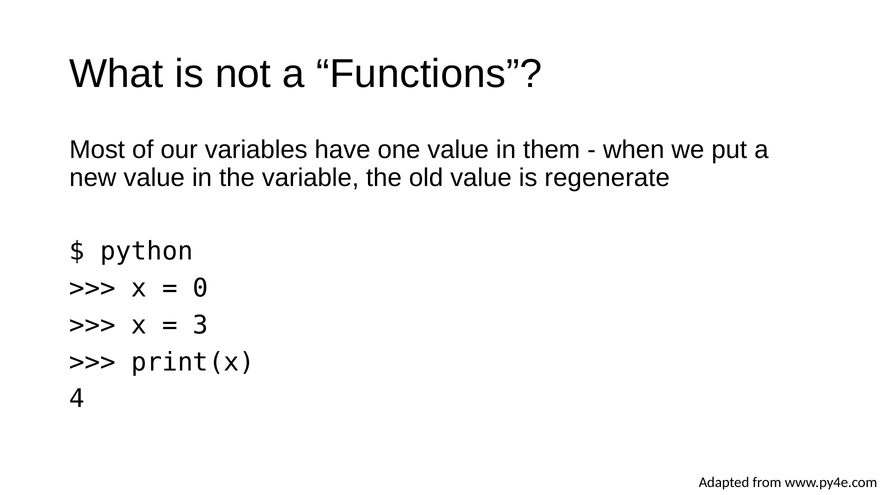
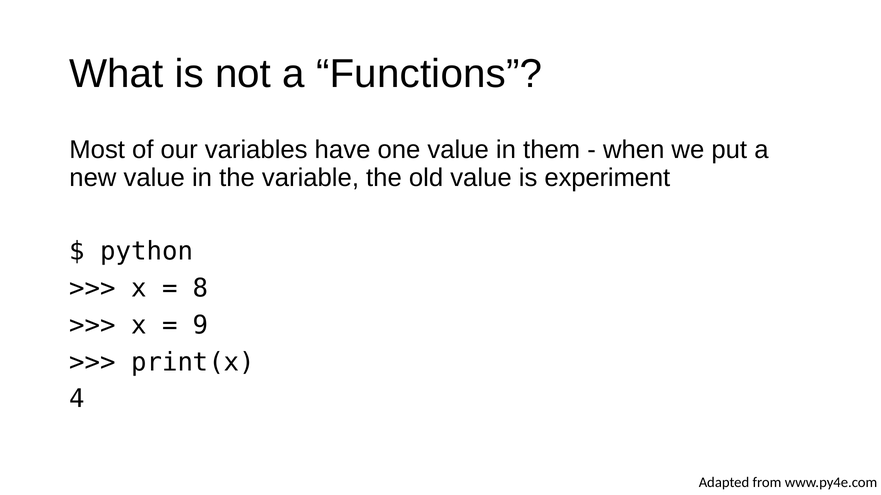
regenerate: regenerate -> experiment
0: 0 -> 8
3: 3 -> 9
